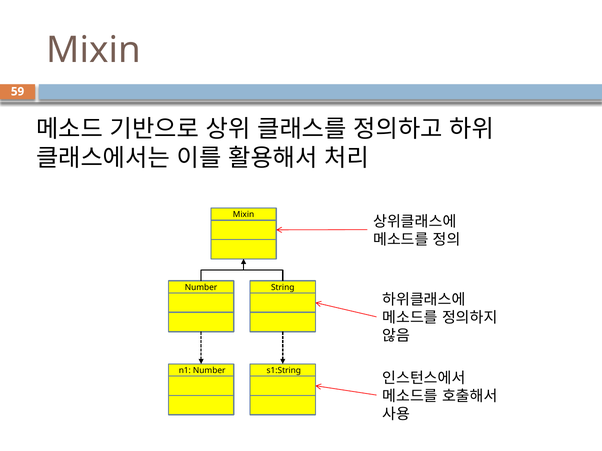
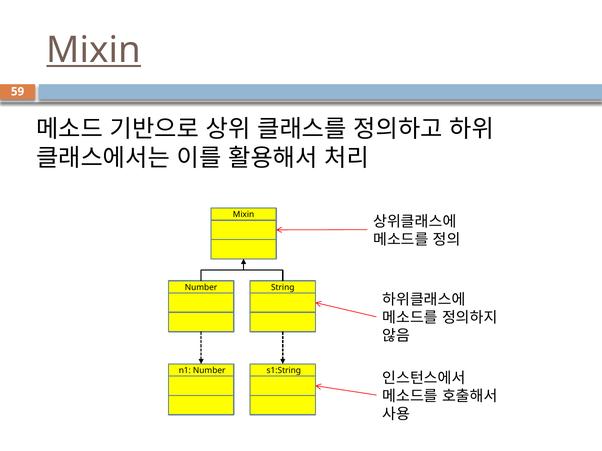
Mixin at (94, 50) underline: none -> present
